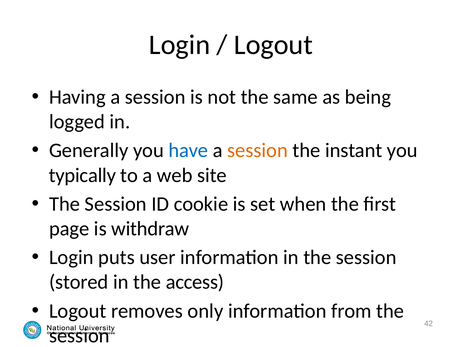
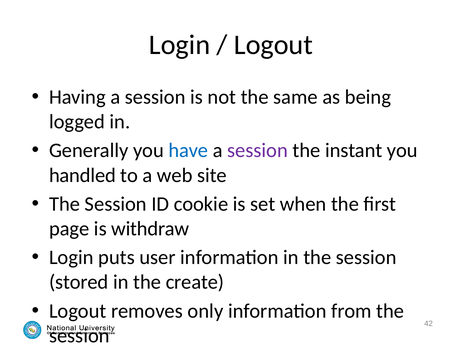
session at (258, 150) colour: orange -> purple
typically: typically -> handled
access: access -> create
